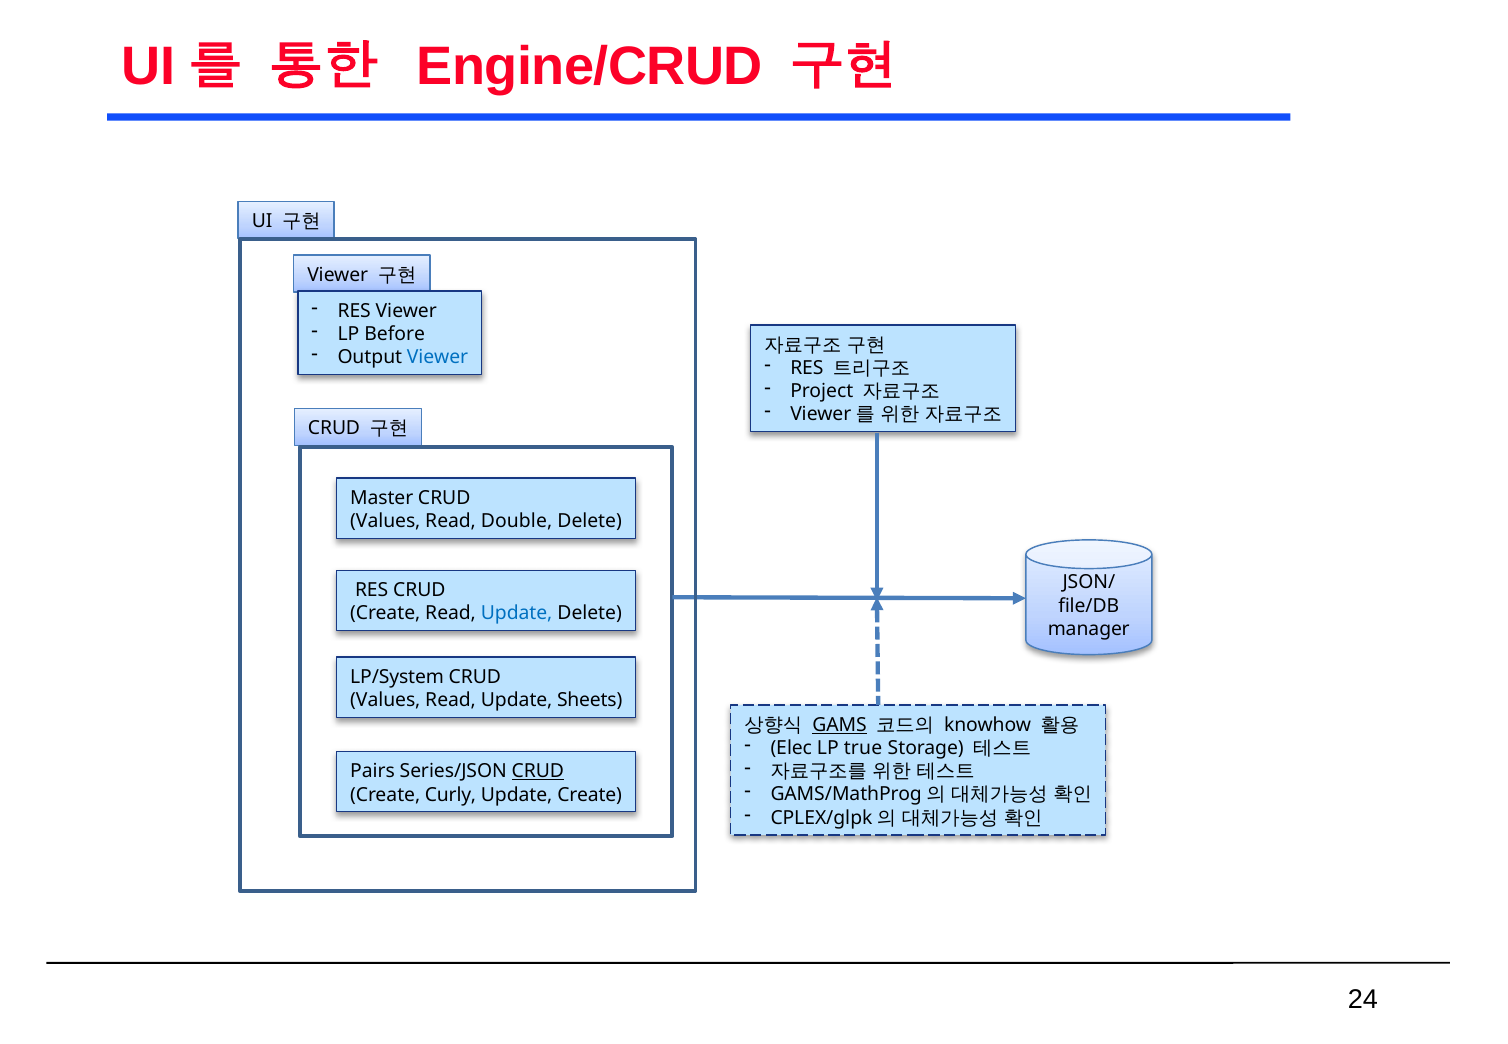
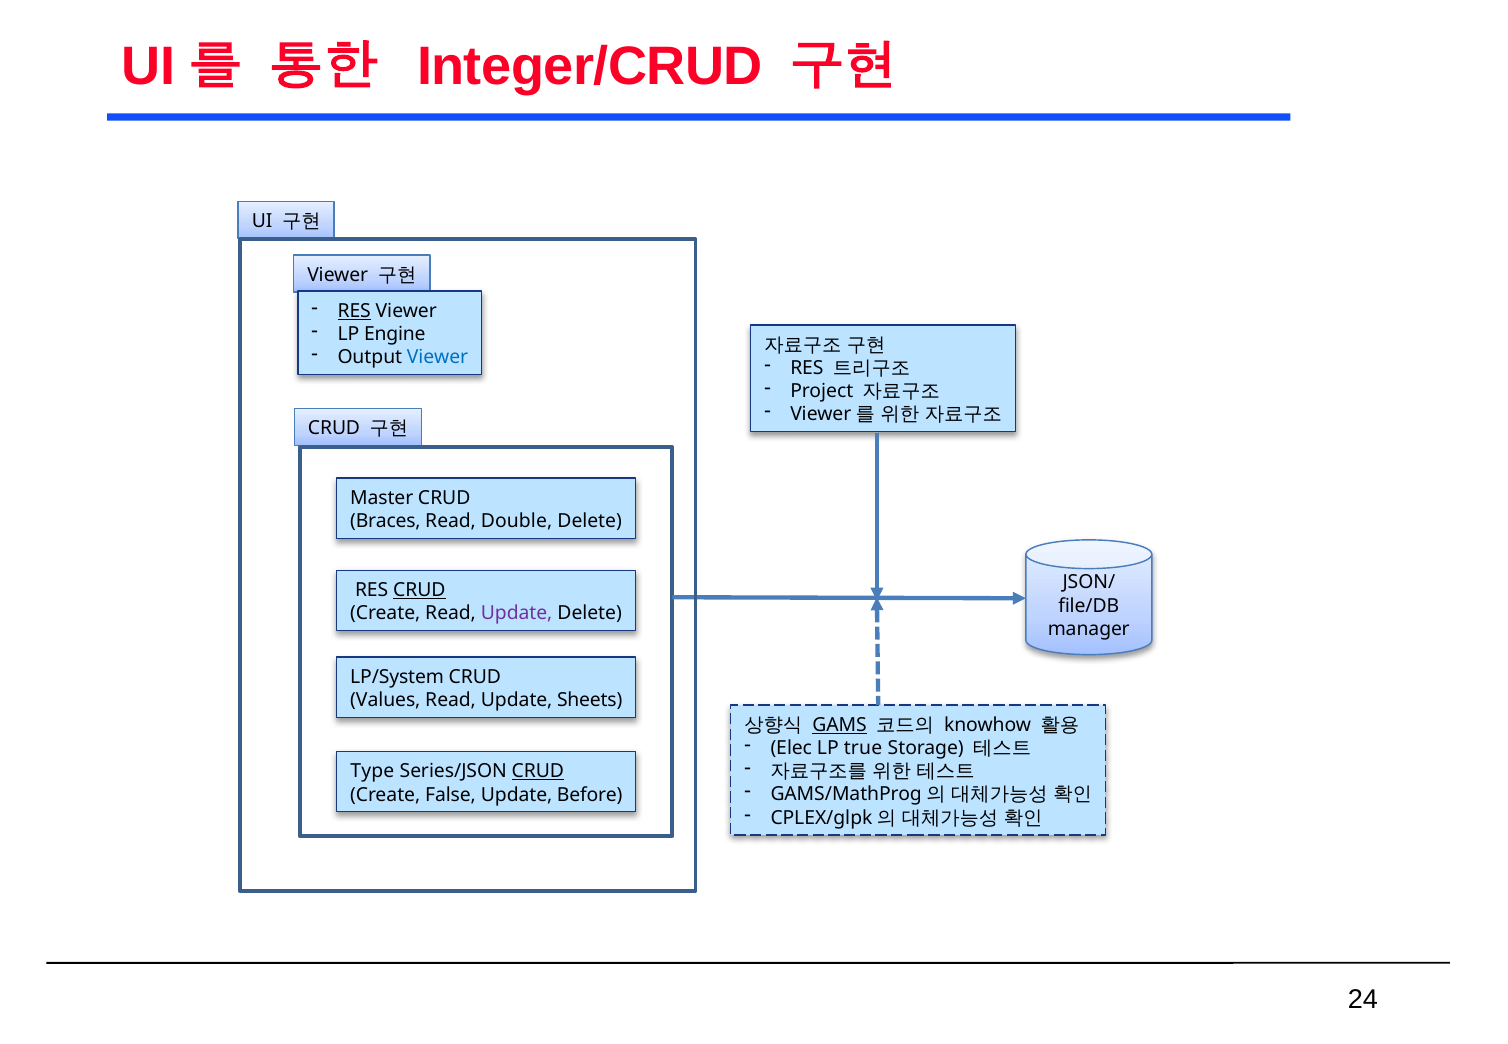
Engine/CRUD: Engine/CRUD -> Integer/CRUD
RES at (354, 311) underline: none -> present
Before: Before -> Engine
Values at (385, 521): Values -> Braces
CRUD at (419, 590) underline: none -> present
Update at (517, 613) colour: blue -> purple
Pairs: Pairs -> Type
Curly: Curly -> False
Update Create: Create -> Before
